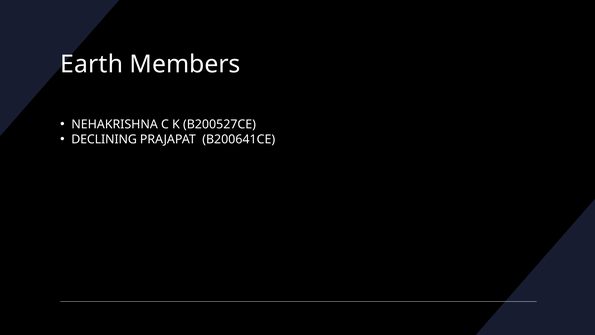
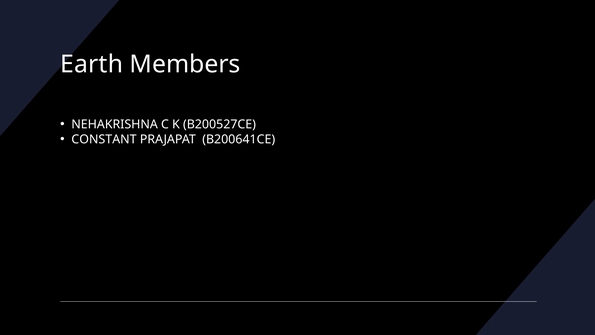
DECLINING: DECLINING -> CONSTANT
